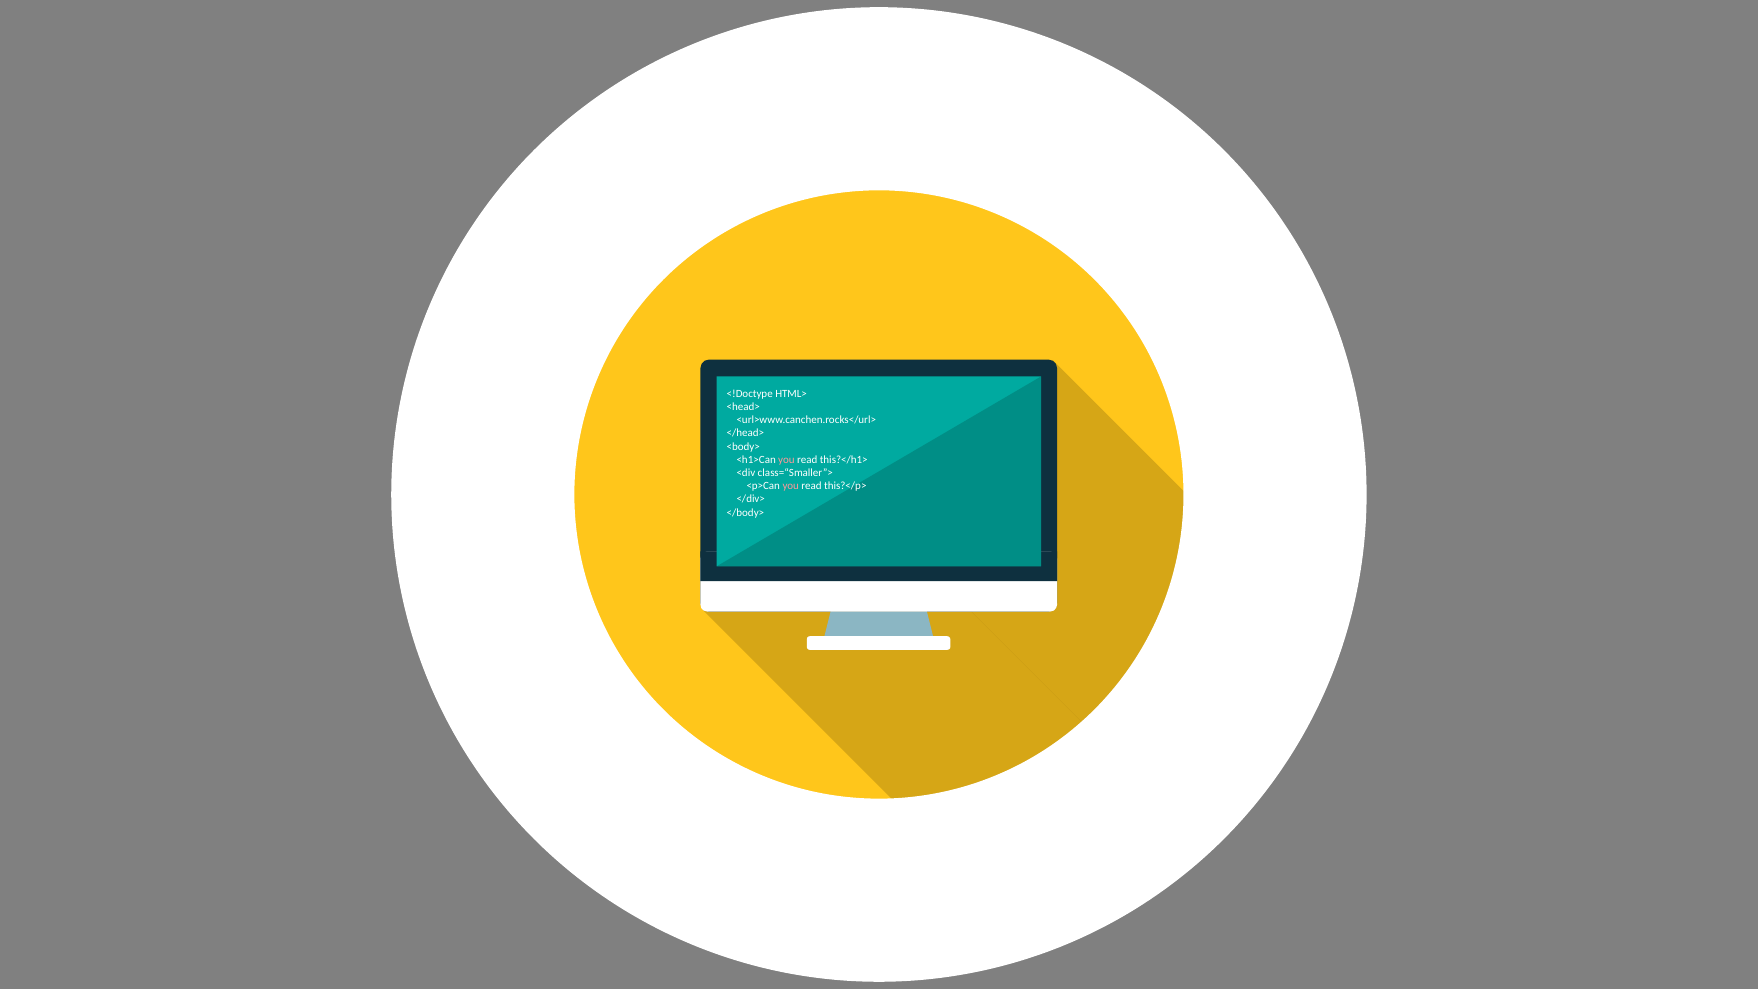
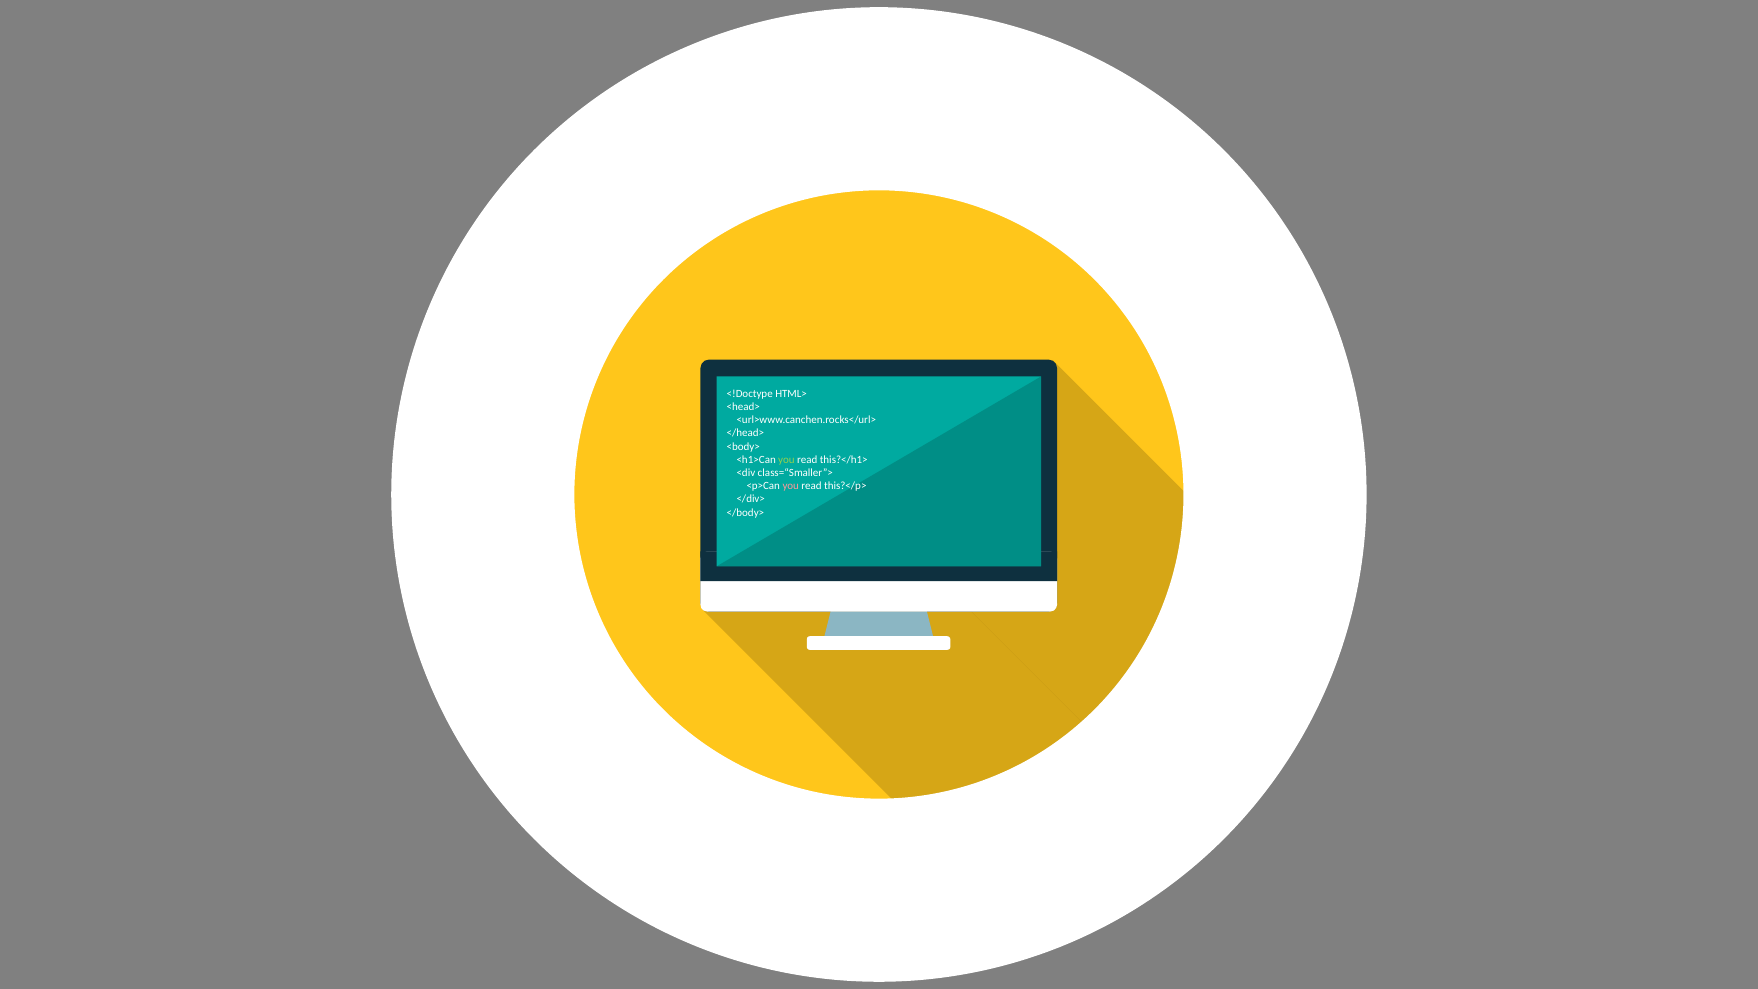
you at (786, 460) colour: pink -> light green
